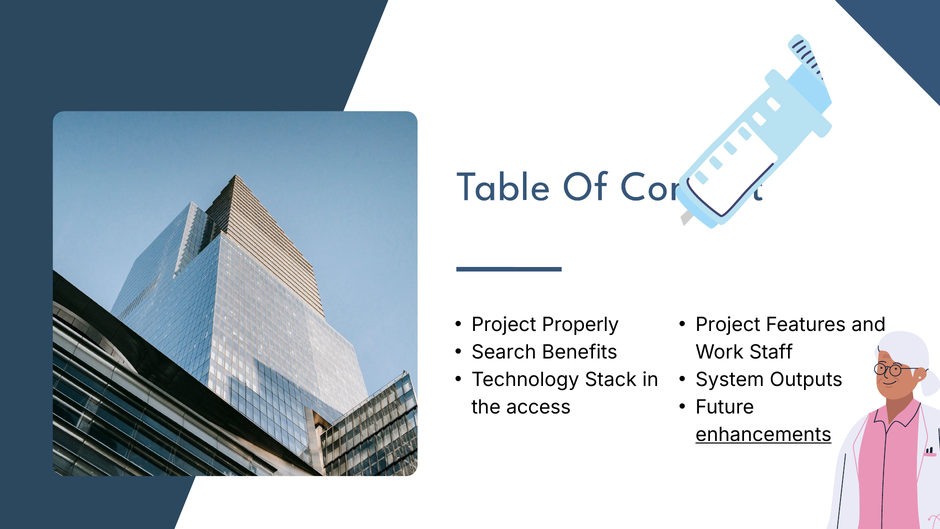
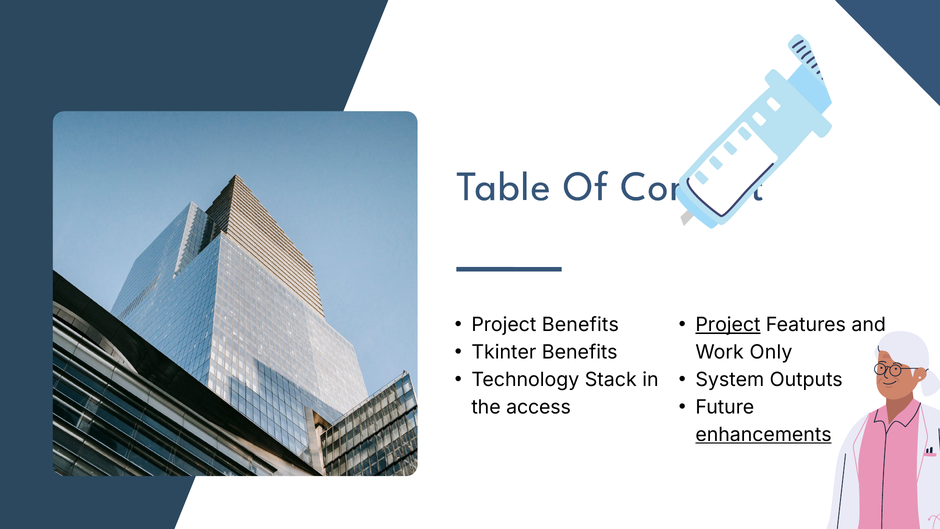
Project Properly: Properly -> Benefits
Project at (728, 325) underline: none -> present
Search: Search -> Tkinter
Staff: Staff -> Only
